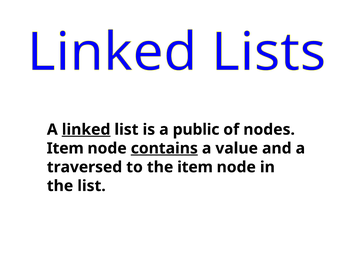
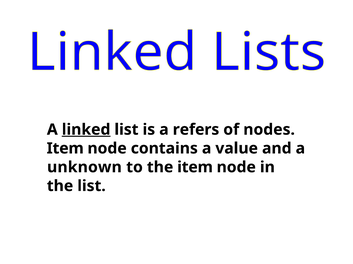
public: public -> refers
contains underline: present -> none
traversed: traversed -> unknown
